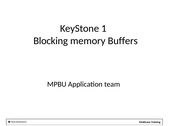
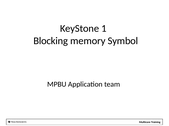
Buffers: Buffers -> Symbol
